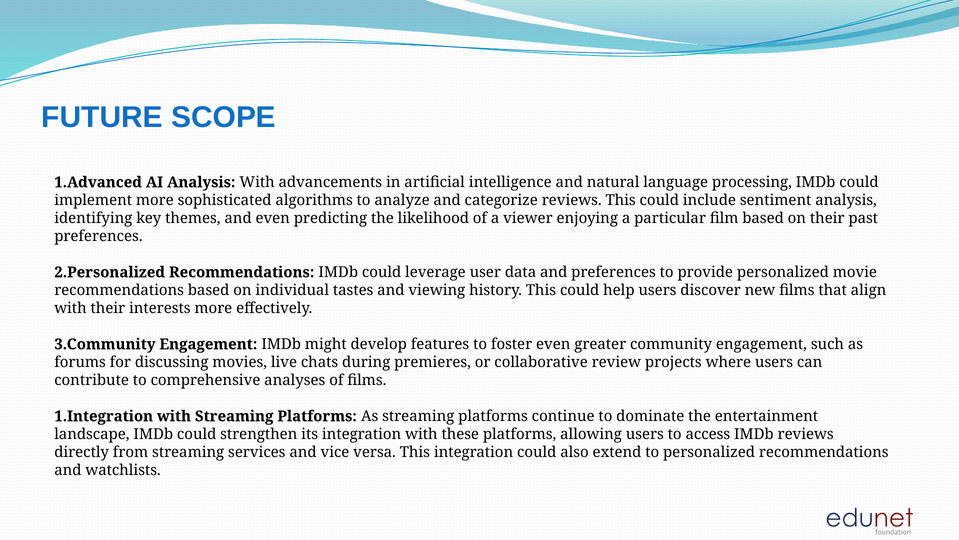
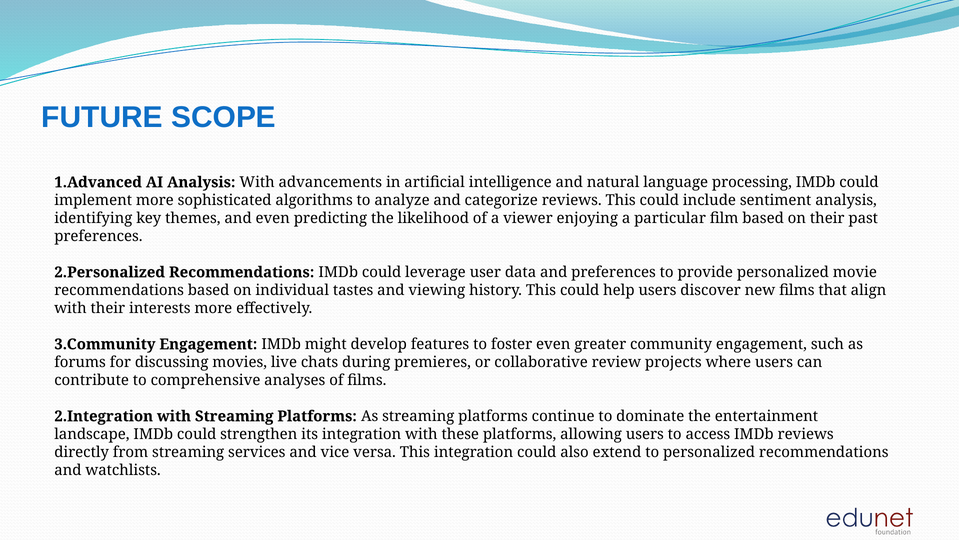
1.Integration: 1.Integration -> 2.Integration
